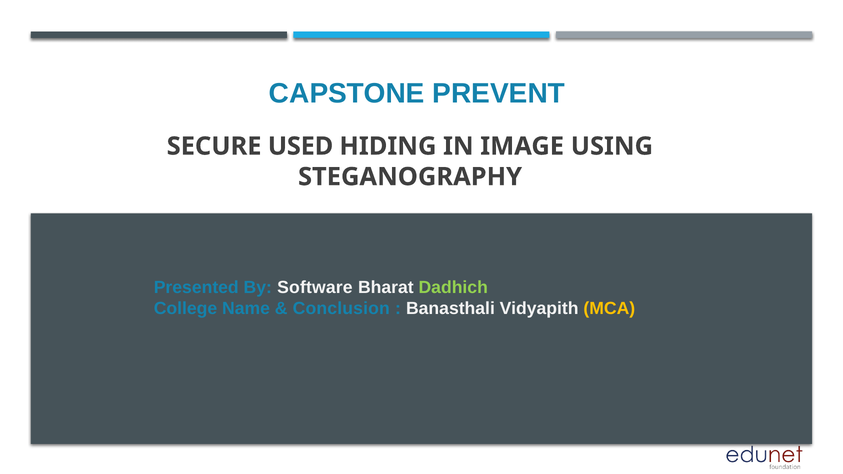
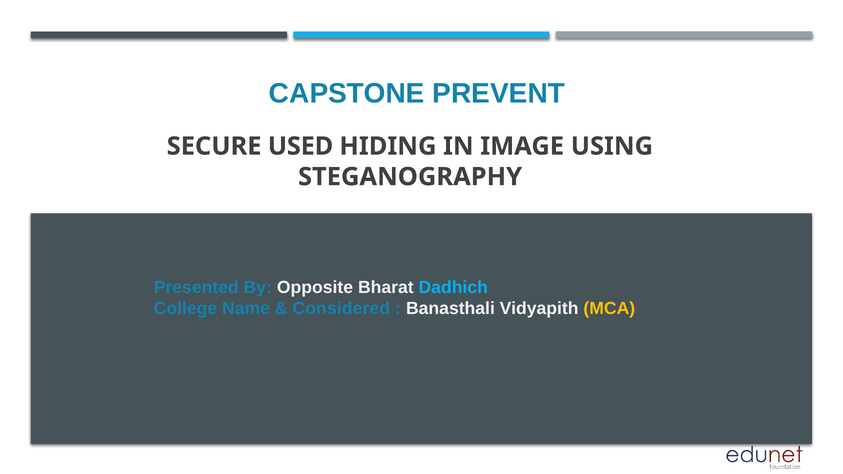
Software: Software -> Opposite
Dadhich colour: light green -> light blue
Conclusion: Conclusion -> Considered
